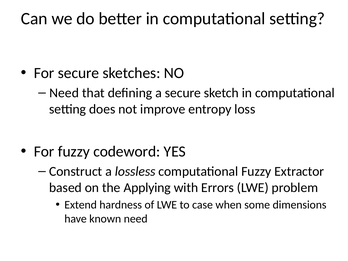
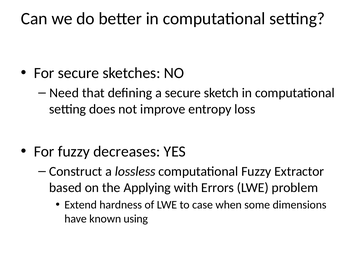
codeword: codeword -> decreases
known need: need -> using
